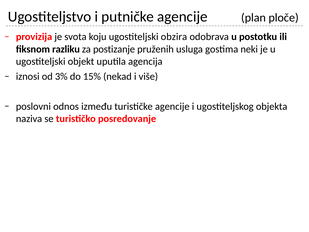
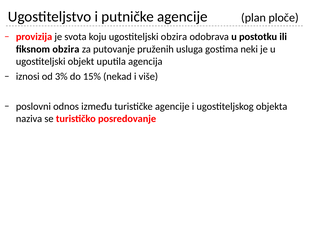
fiksnom razliku: razliku -> obzira
postizanje: postizanje -> putovanje
